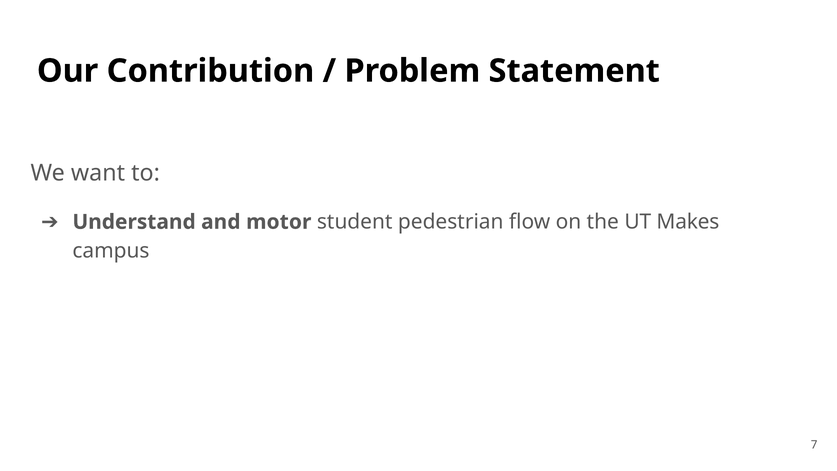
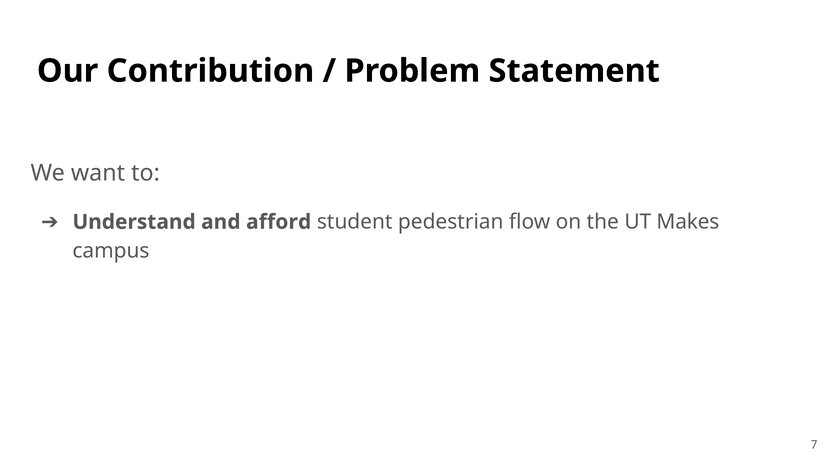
motor: motor -> afford
